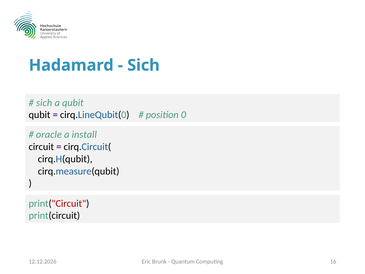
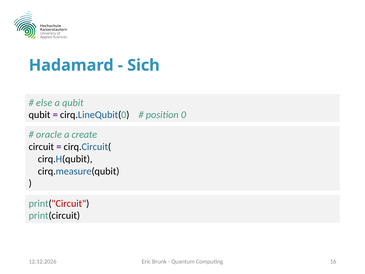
sich at (44, 103): sich -> else
install: install -> create
